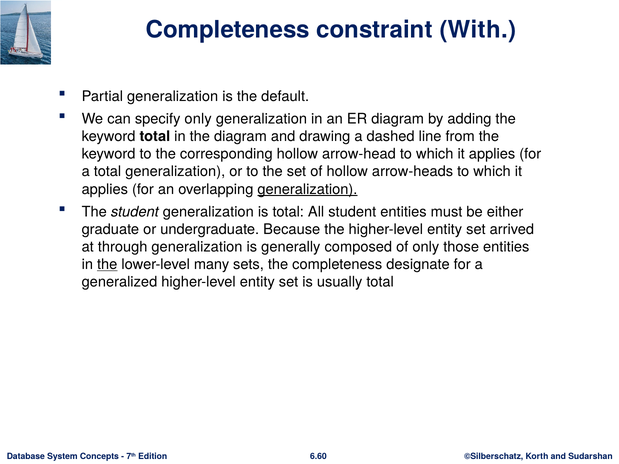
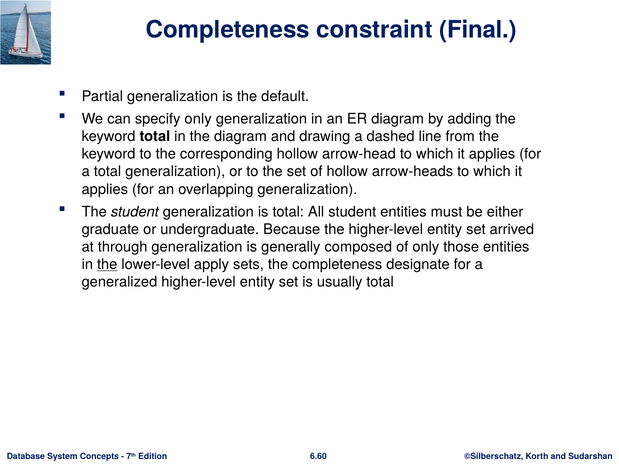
With: With -> Final
generalization at (307, 189) underline: present -> none
many: many -> apply
